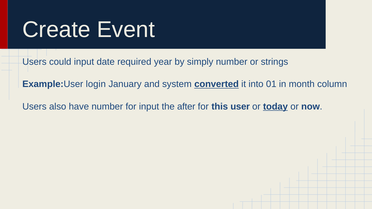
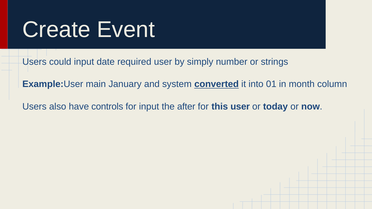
required year: year -> user
login: login -> main
have number: number -> controls
today underline: present -> none
